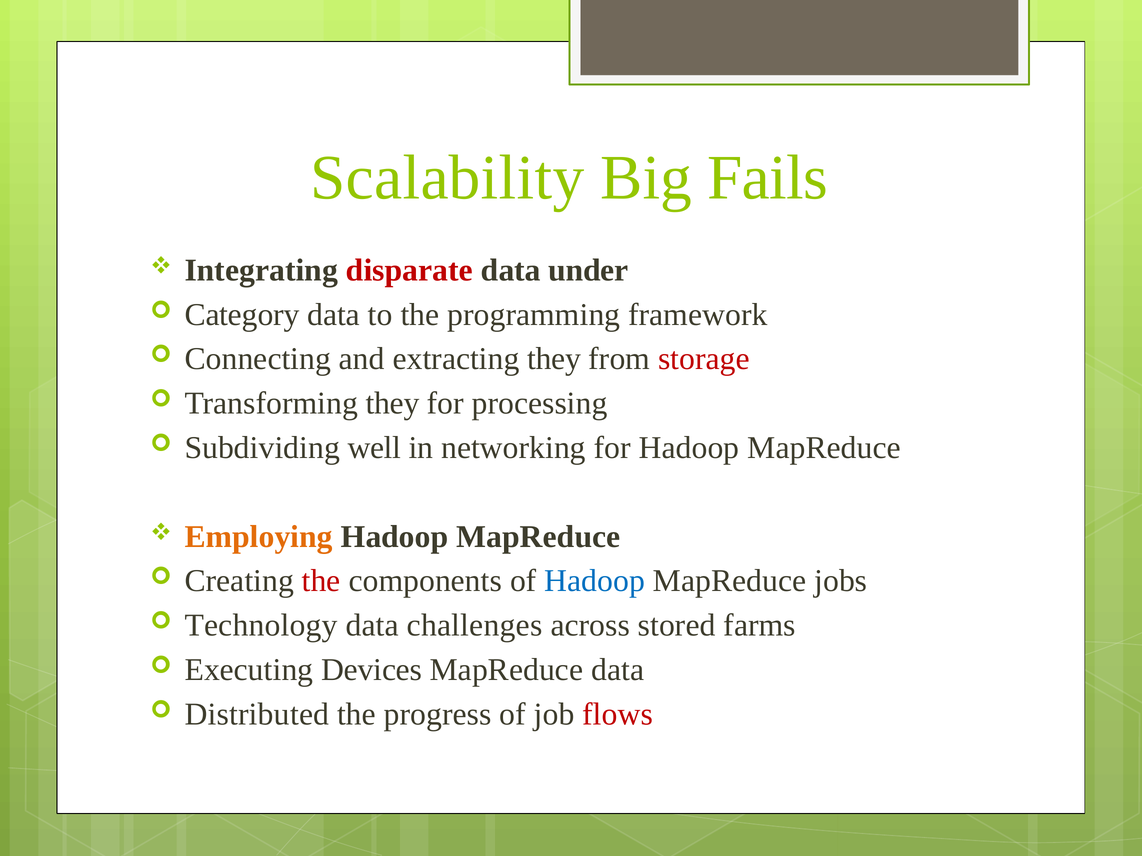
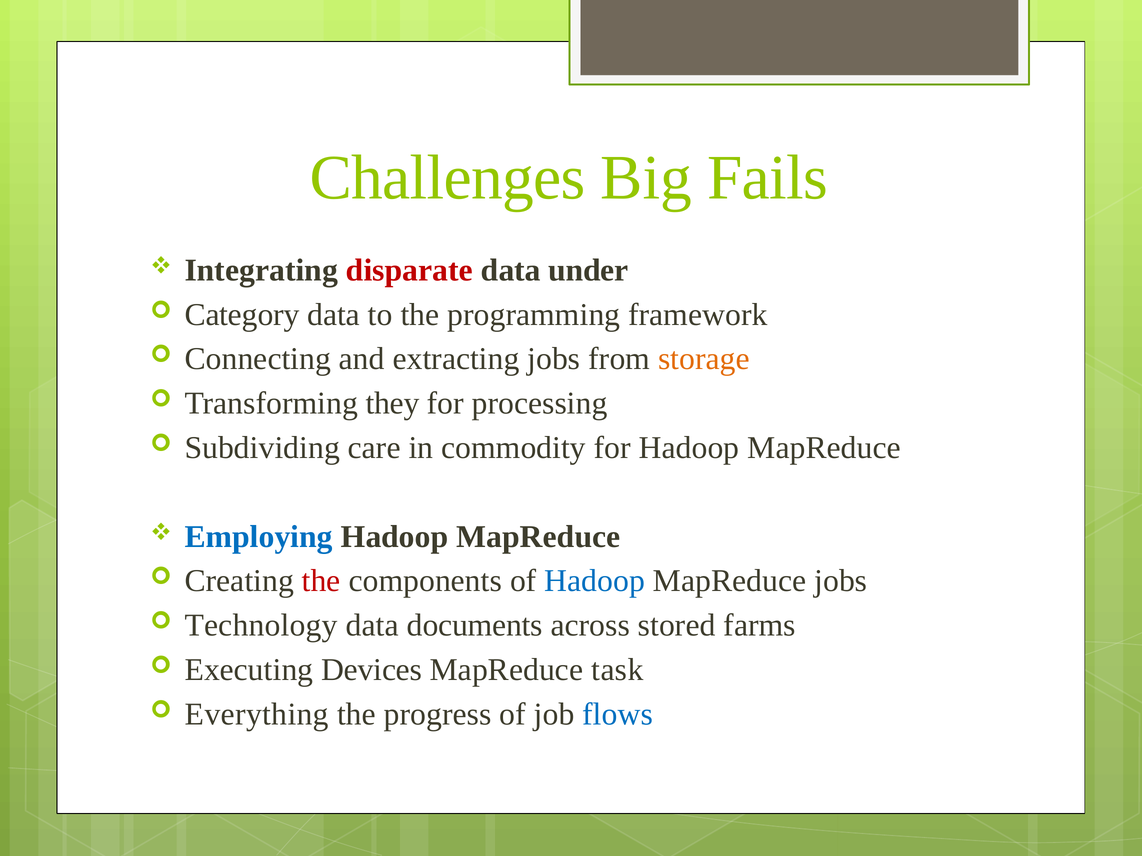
Scalability: Scalability -> Challenges
extracting they: they -> jobs
storage colour: red -> orange
well: well -> care
networking: networking -> commodity
Employing colour: orange -> blue
challenges: challenges -> documents
MapReduce data: data -> task
Distributed: Distributed -> Everything
flows colour: red -> blue
